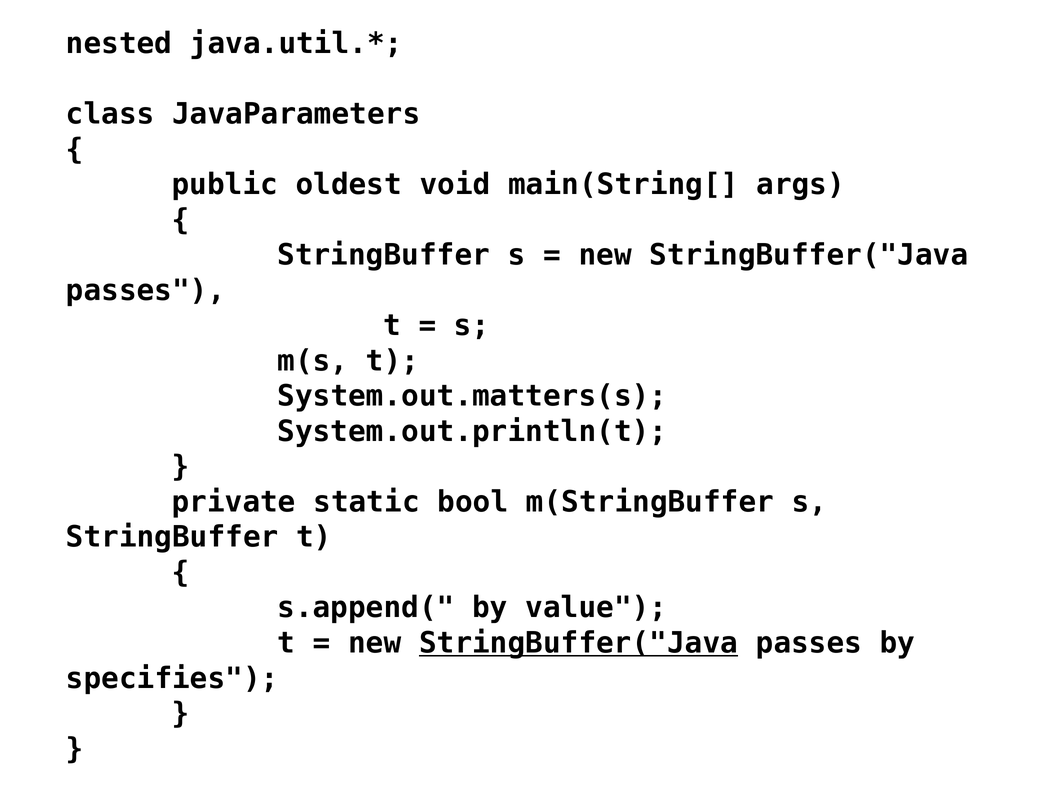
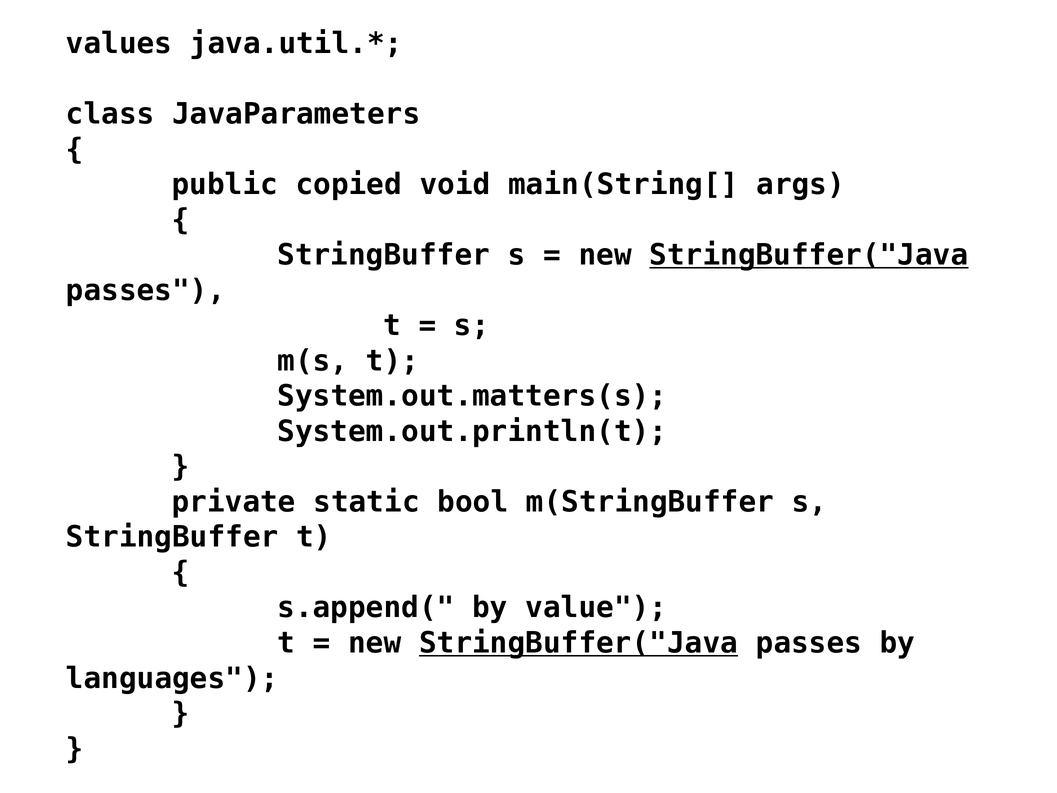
nested: nested -> values
oldest: oldest -> copied
StringBuffer("Java at (809, 255) underline: none -> present
specifies: specifies -> languages
